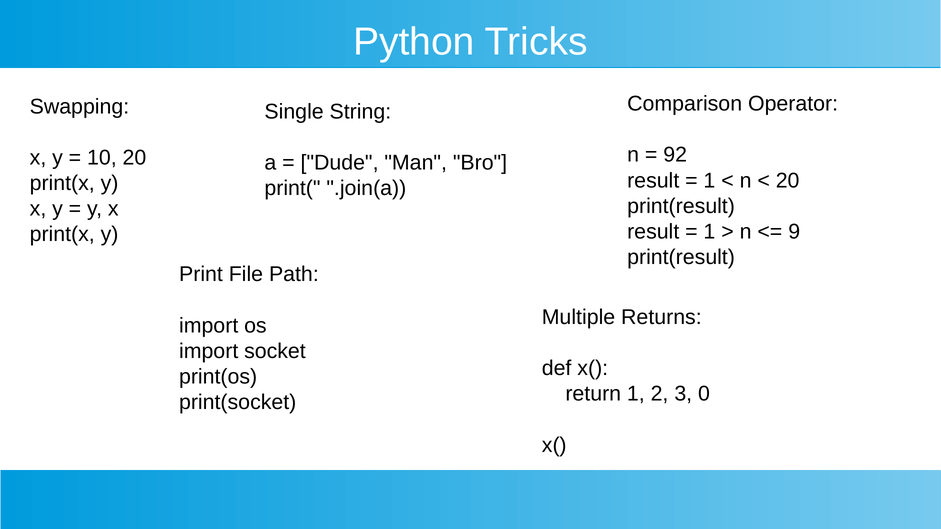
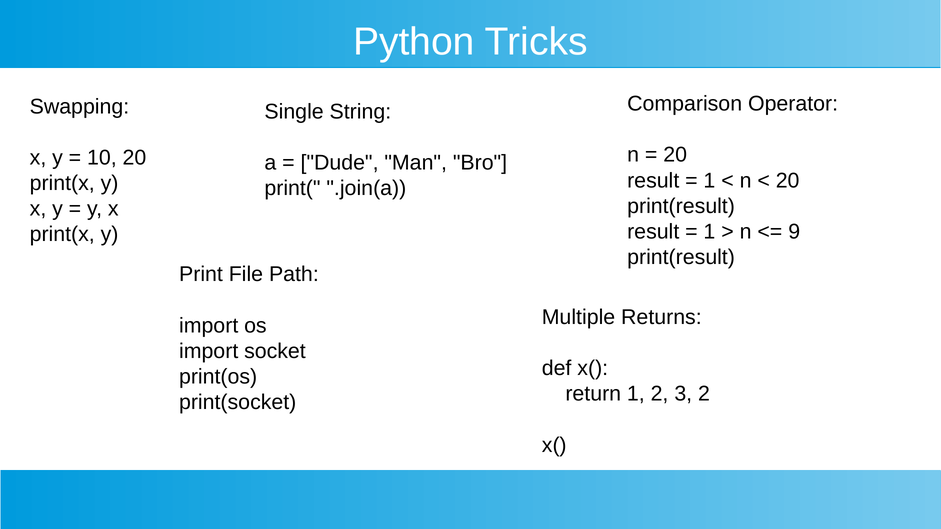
92 at (675, 155): 92 -> 20
3 0: 0 -> 2
